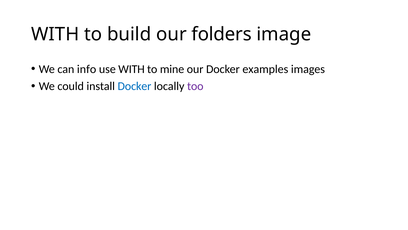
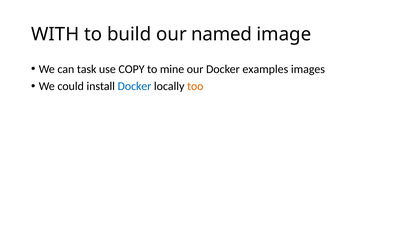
folders: folders -> named
info: info -> task
use WITH: WITH -> COPY
too colour: purple -> orange
